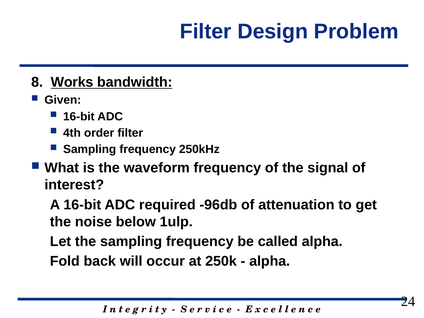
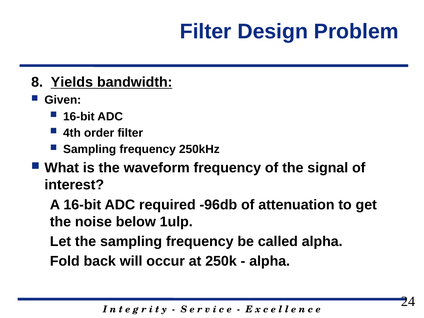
Works: Works -> Yields
